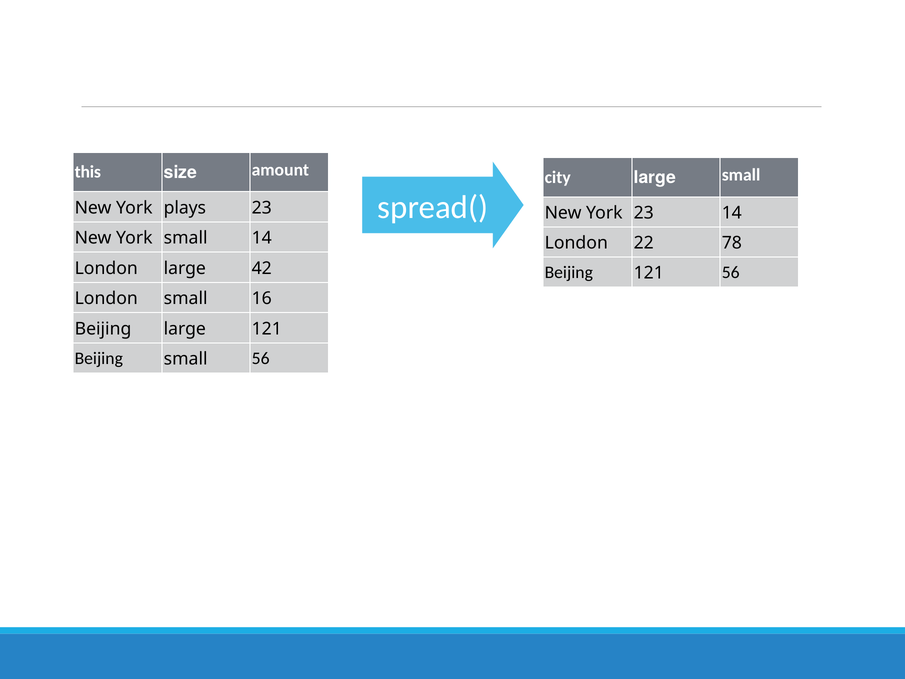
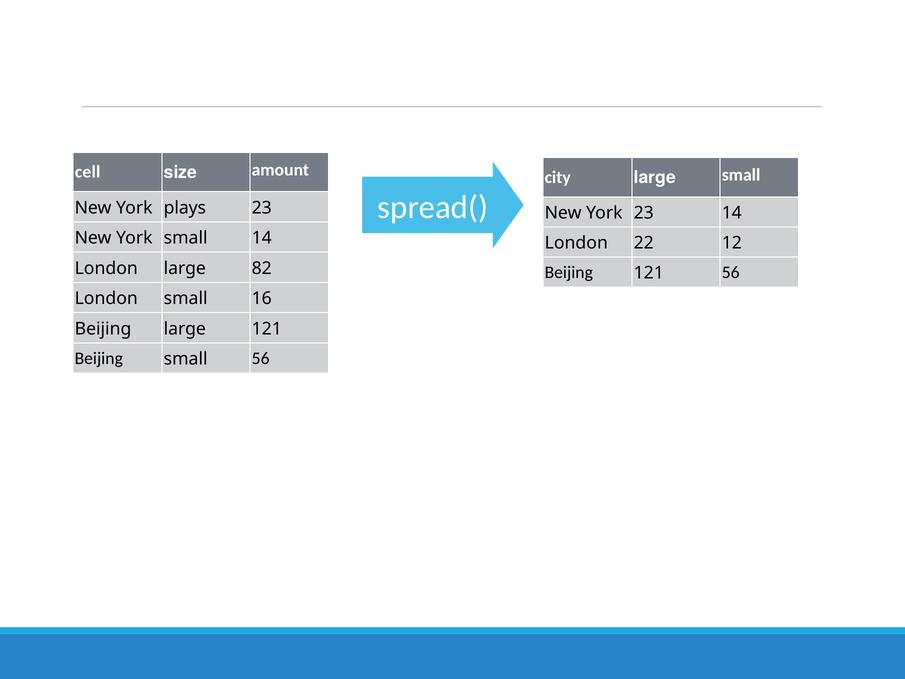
this: this -> cell
78: 78 -> 12
42: 42 -> 82
